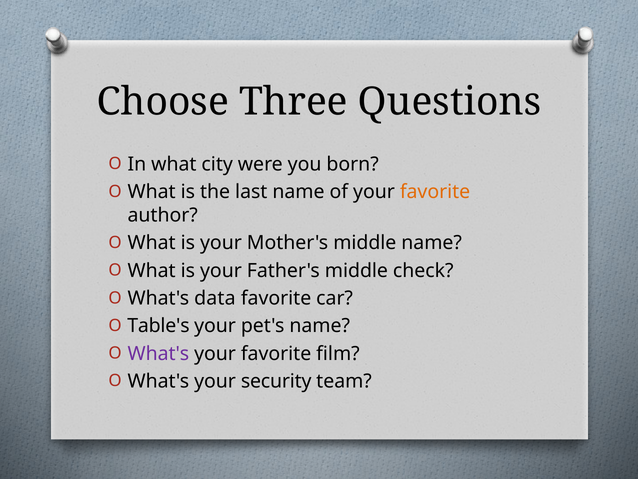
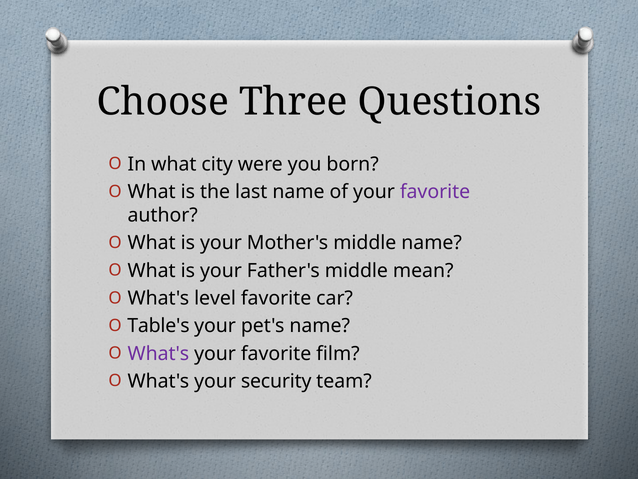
favorite at (435, 192) colour: orange -> purple
check: check -> mean
data: data -> level
